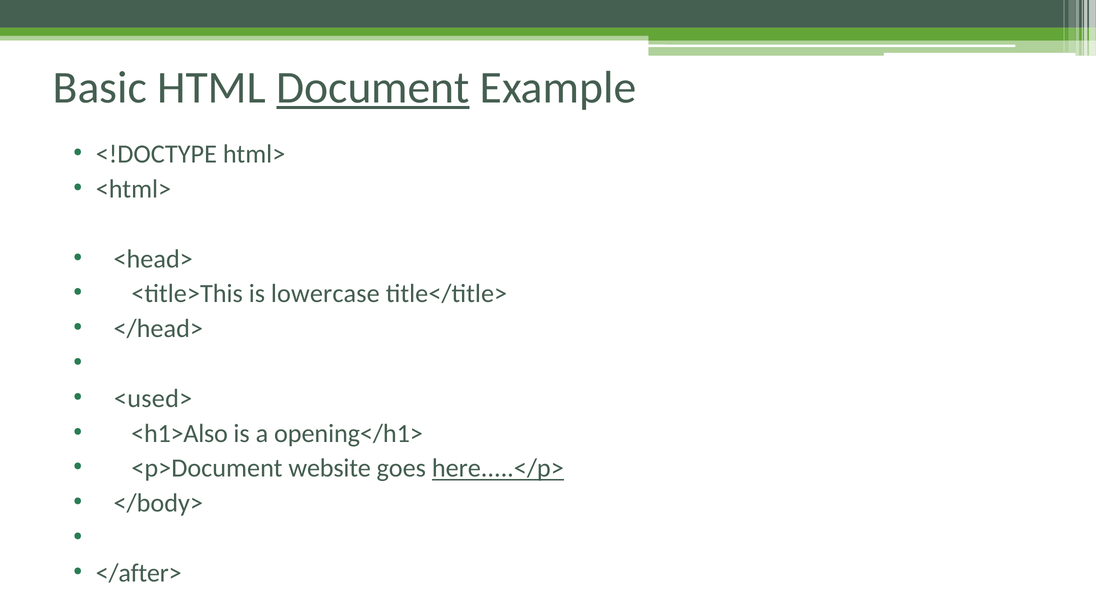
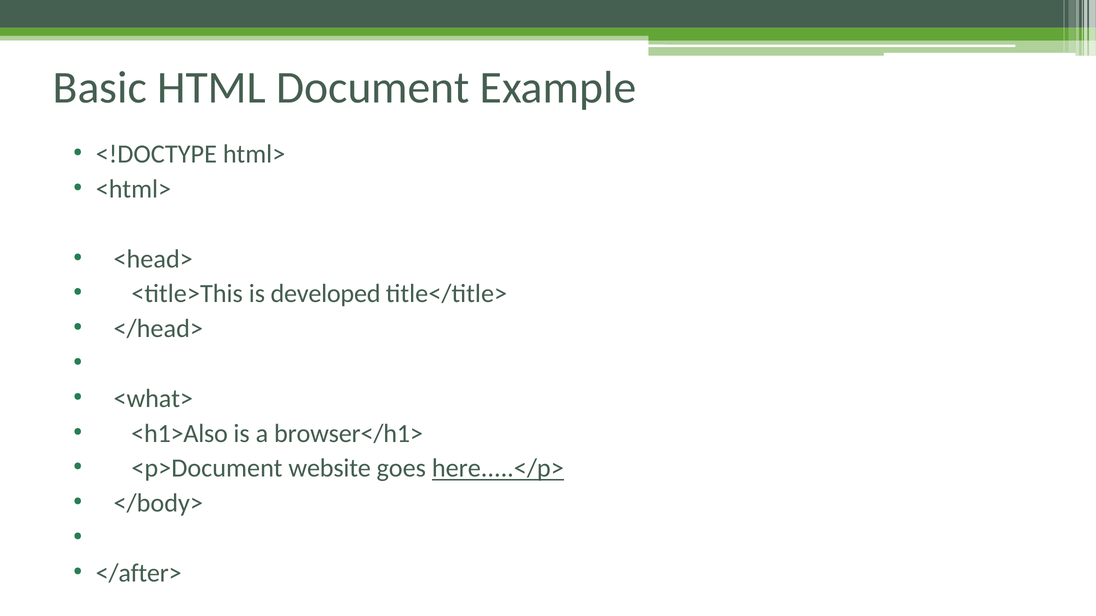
Document underline: present -> none
lowercase: lowercase -> developed
<used>: <used> -> <what>
opening</h1>: opening</h1> -> browser</h1>
